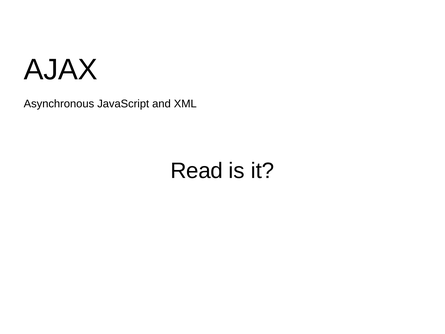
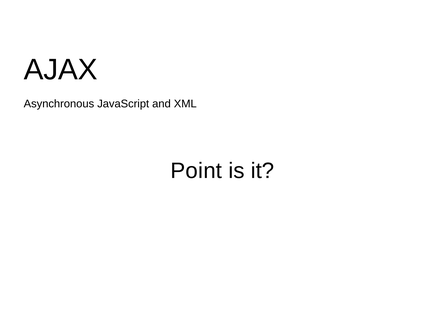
Read: Read -> Point
